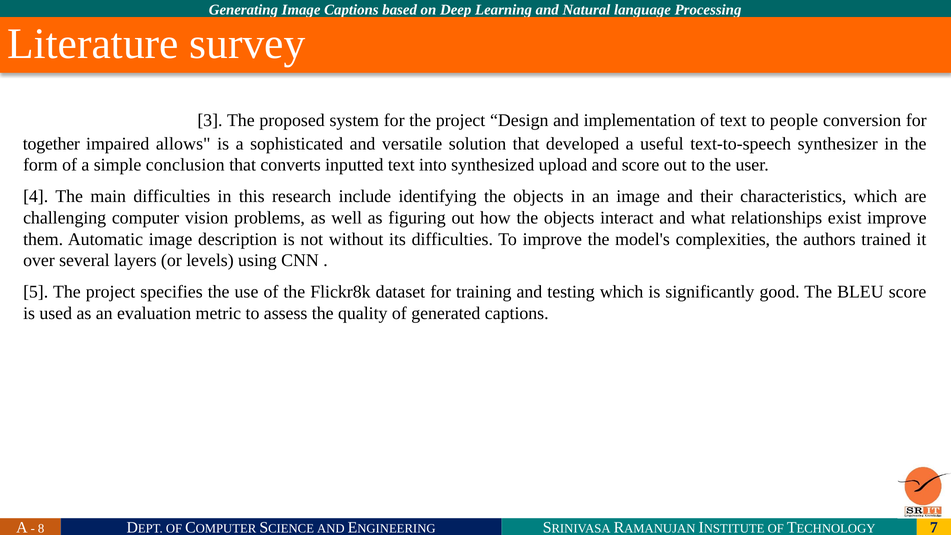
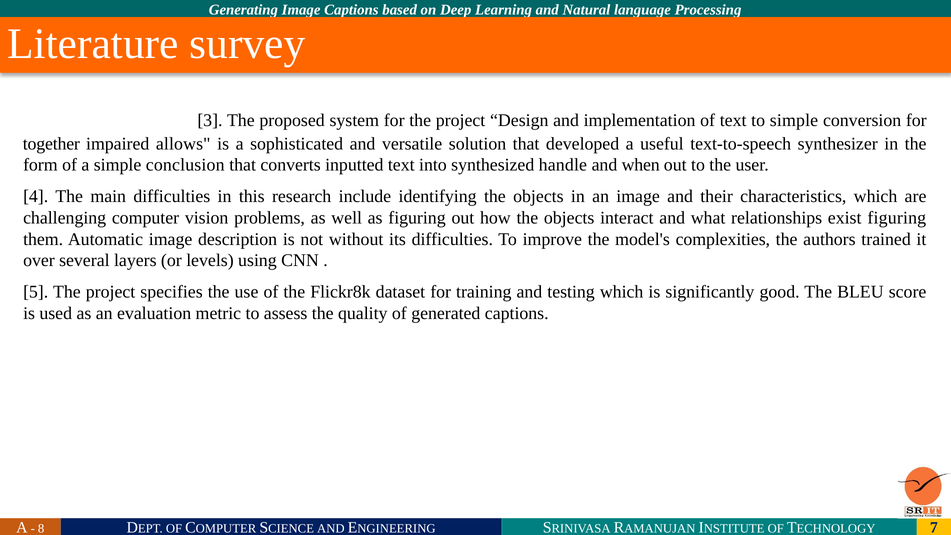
to people: people -> simple
upload: upload -> handle
and score: score -> when
exist improve: improve -> figuring
